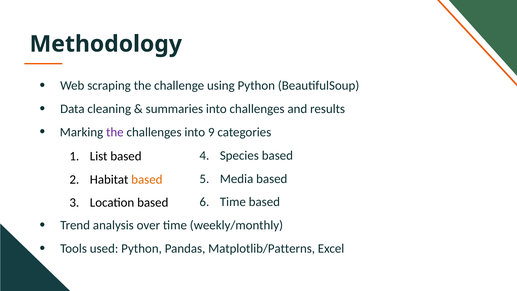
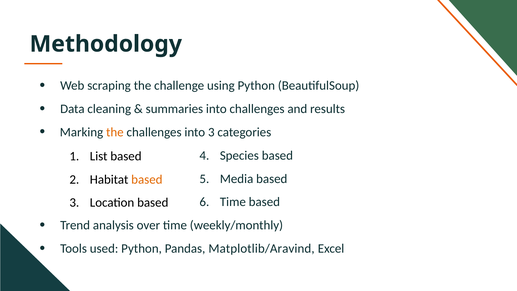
the at (115, 132) colour: purple -> orange
into 9: 9 -> 3
Matplotlib/Patterns: Matplotlib/Patterns -> Matplotlib/Aravind
